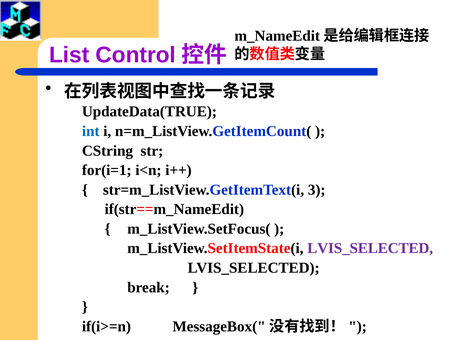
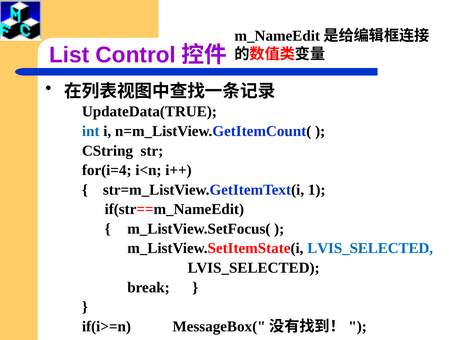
for(i=1: for(i=1 -> for(i=4
3: 3 -> 1
LVIS_SELECTED at (370, 248) colour: purple -> blue
